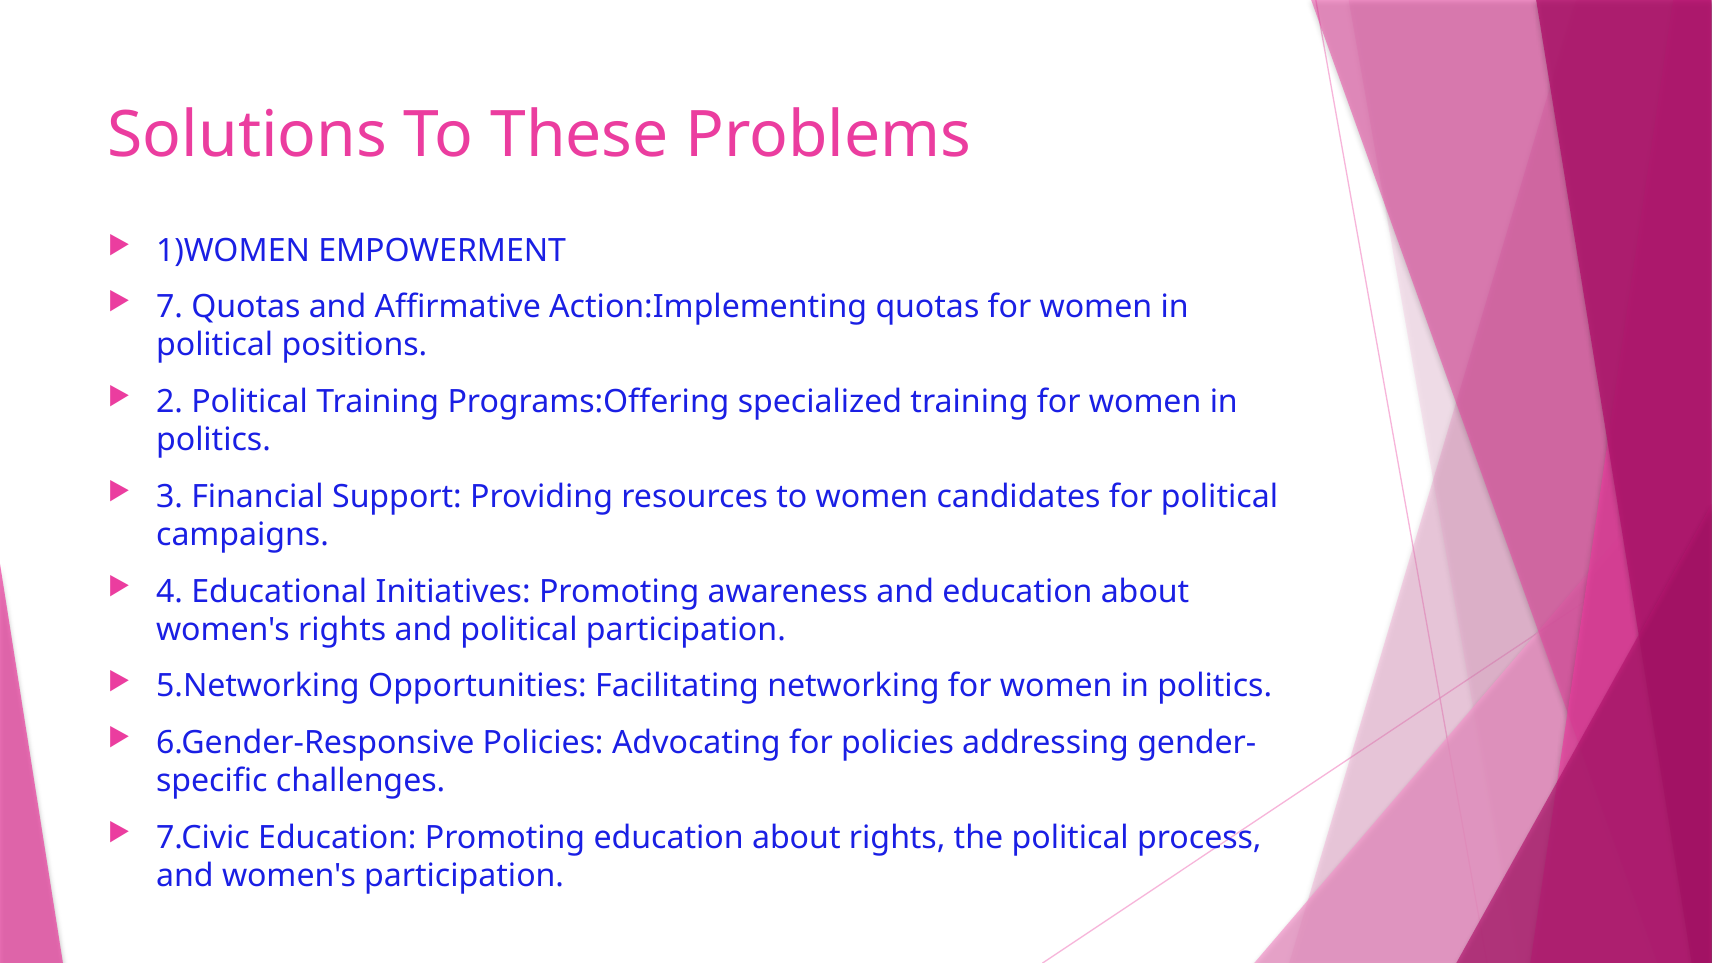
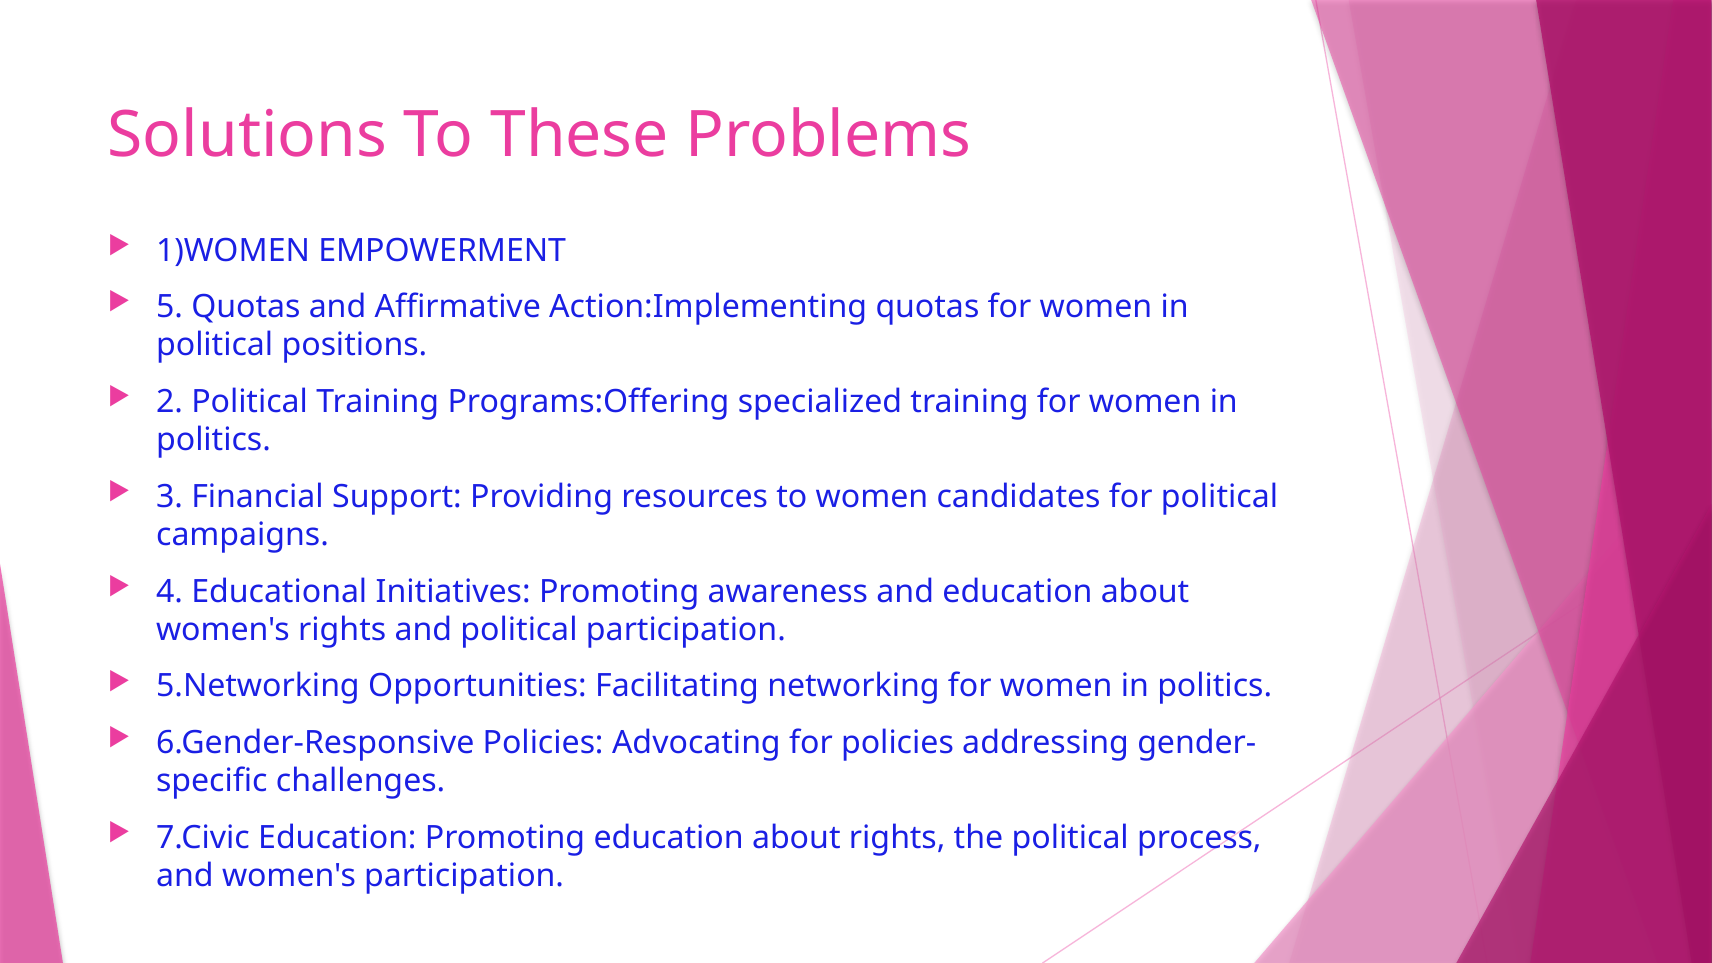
7: 7 -> 5
